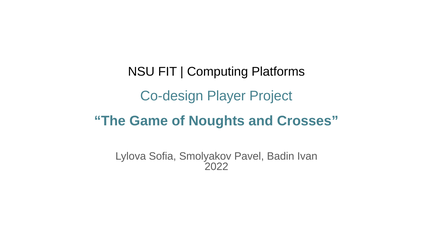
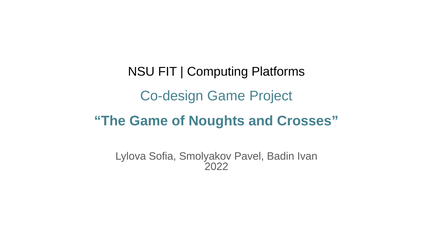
Co-design Player: Player -> Game
